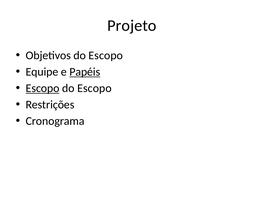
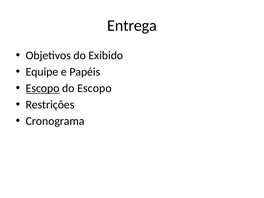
Projeto: Projeto -> Entrega
Objetivos do Escopo: Escopo -> Exibido
Papéis underline: present -> none
